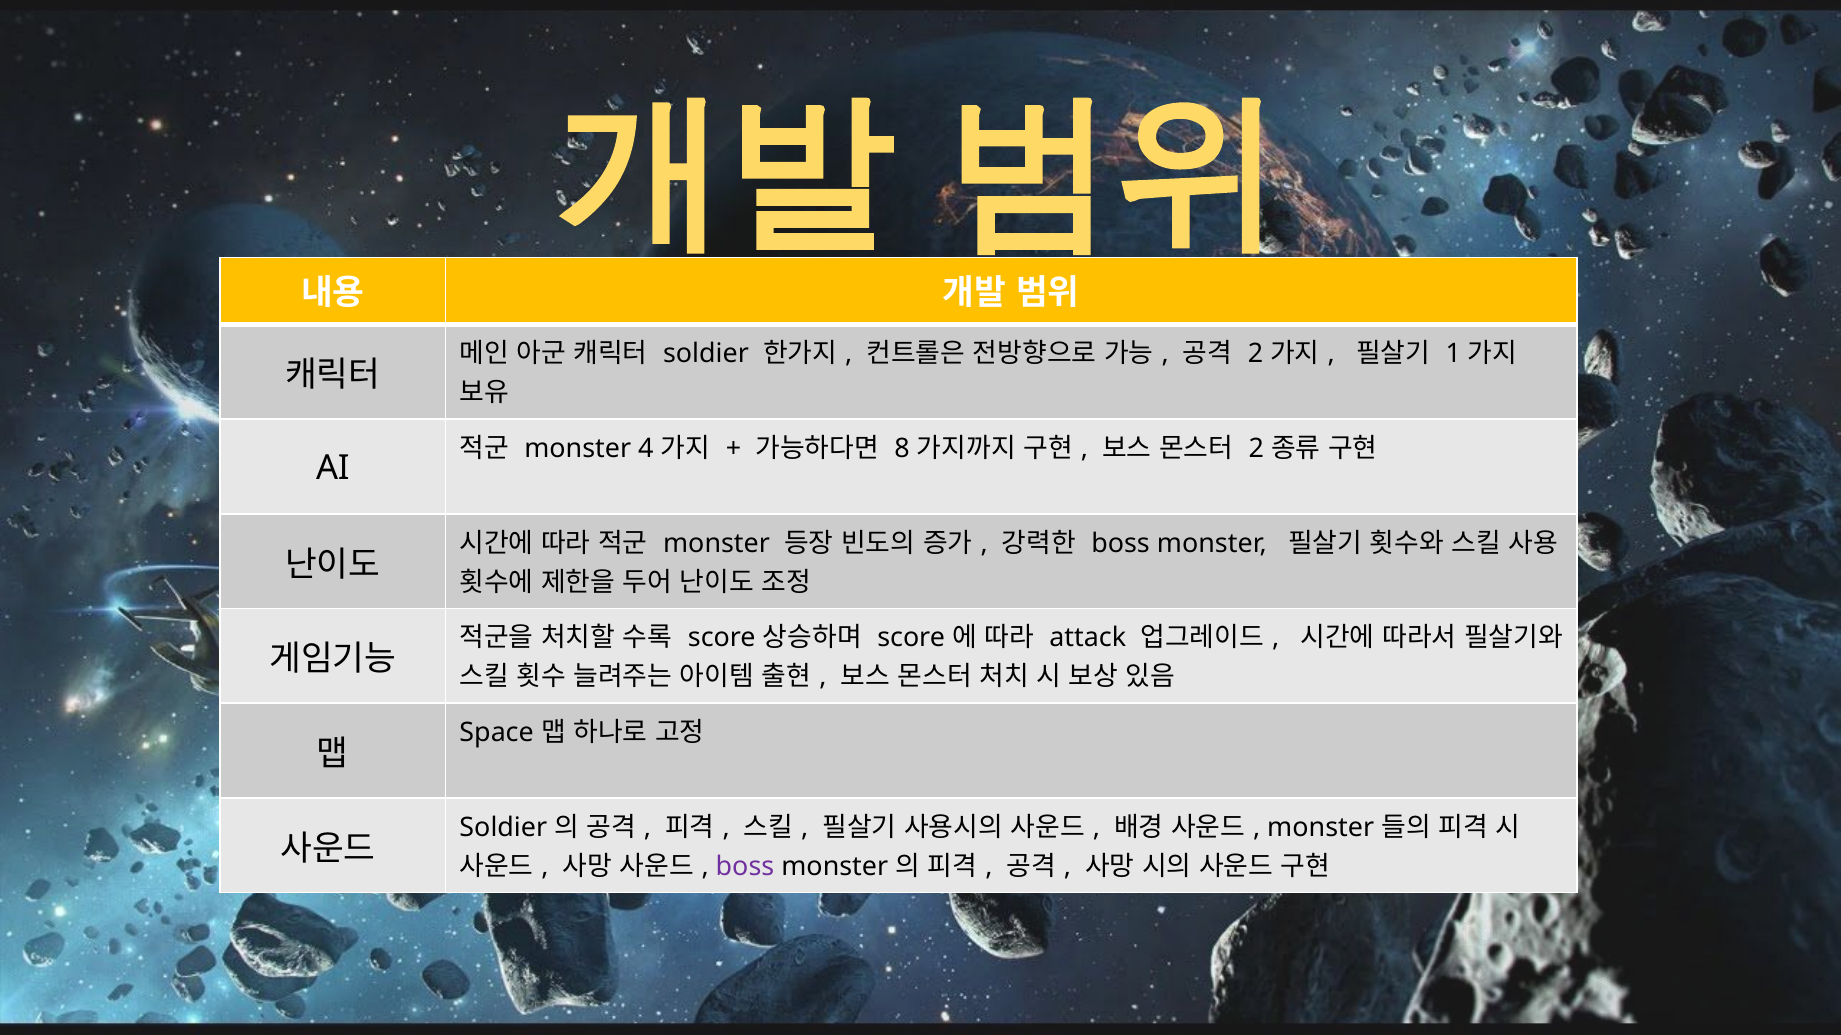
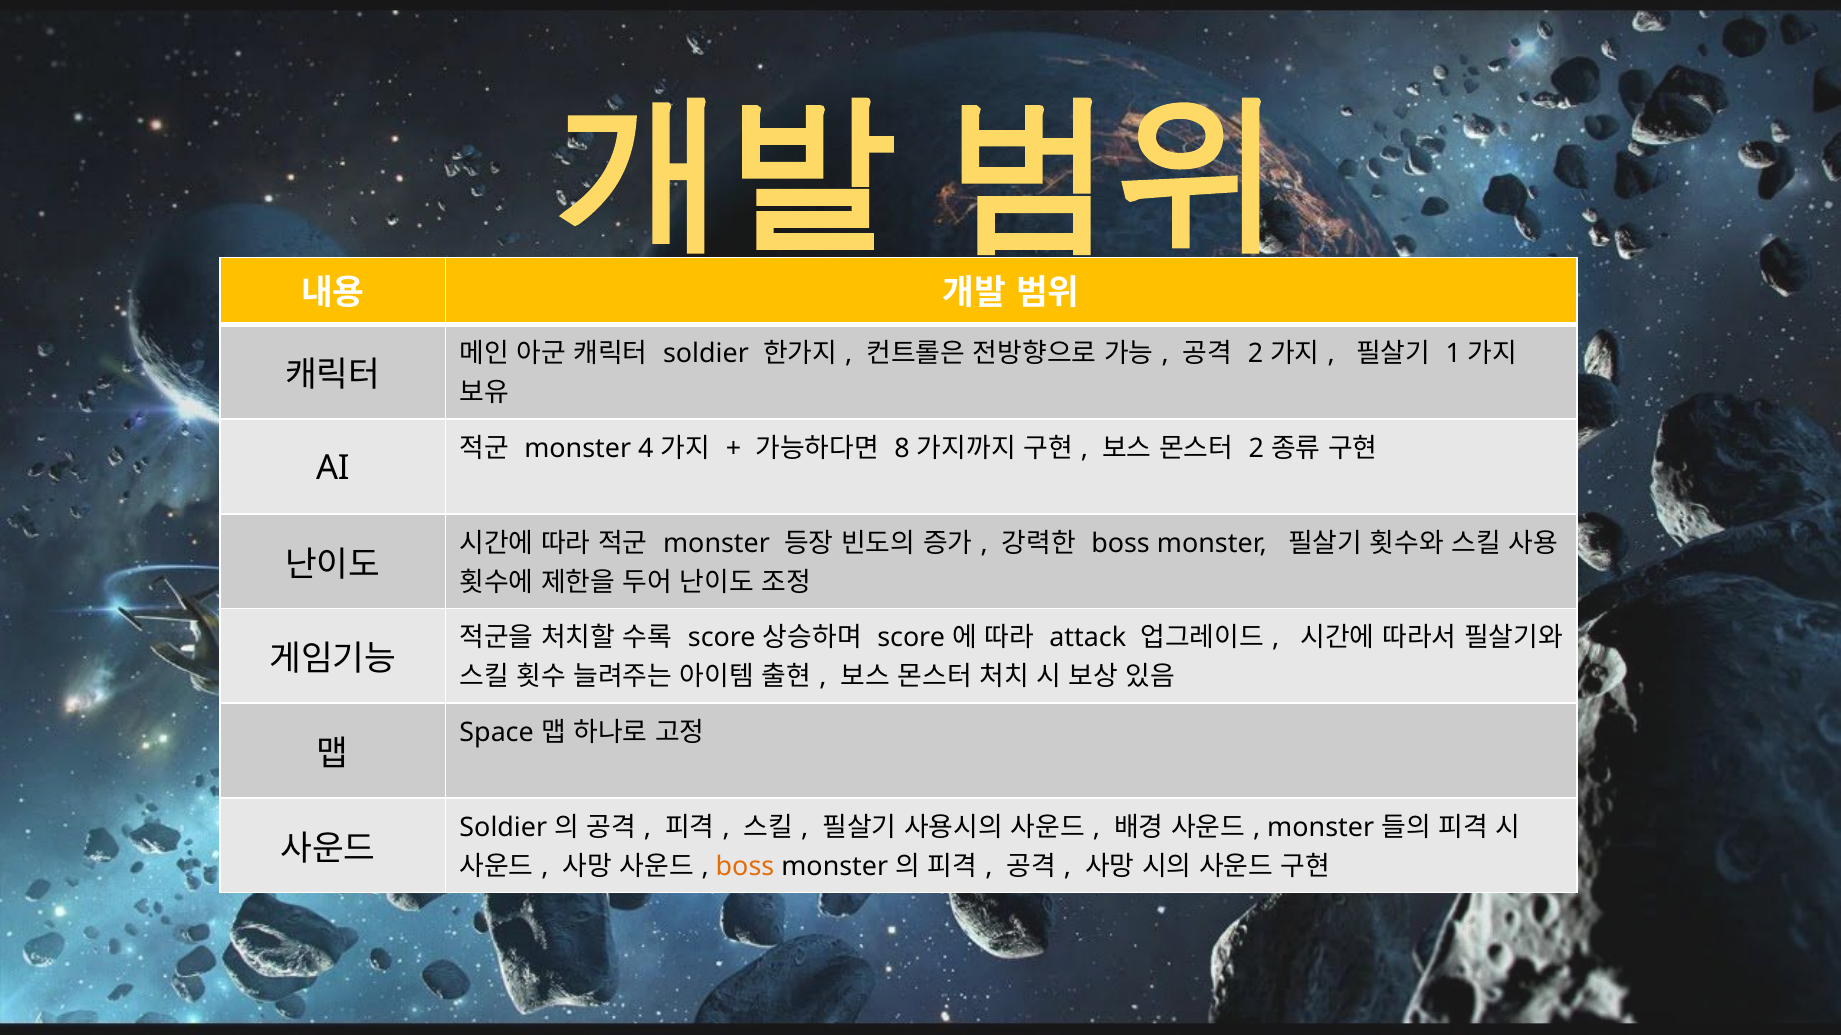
boss at (745, 867) colour: purple -> orange
